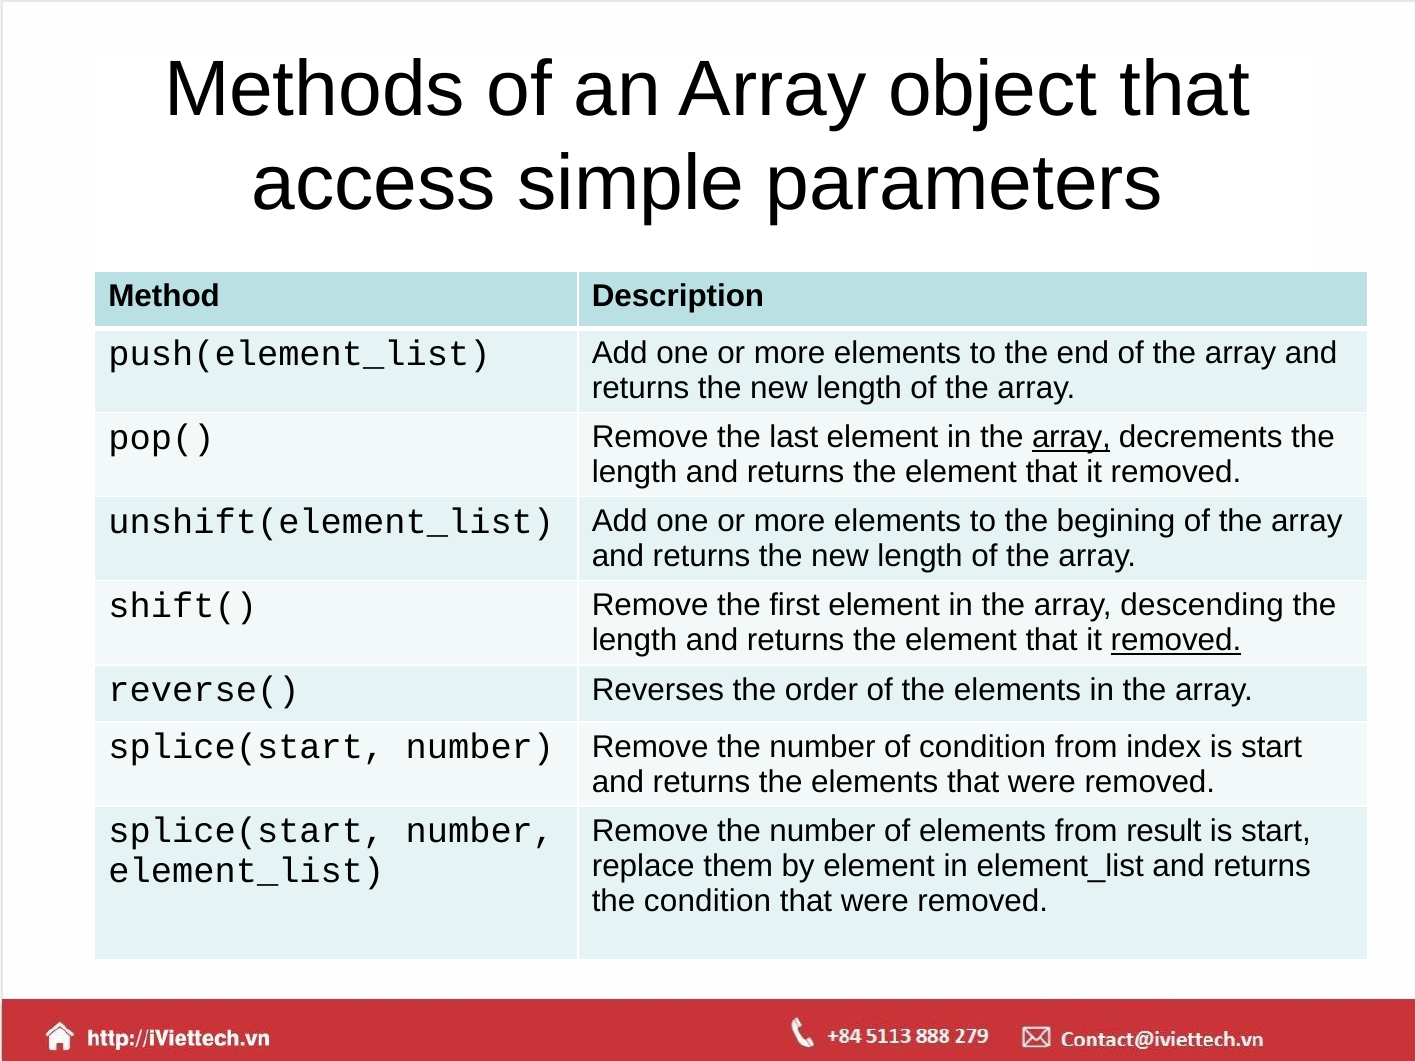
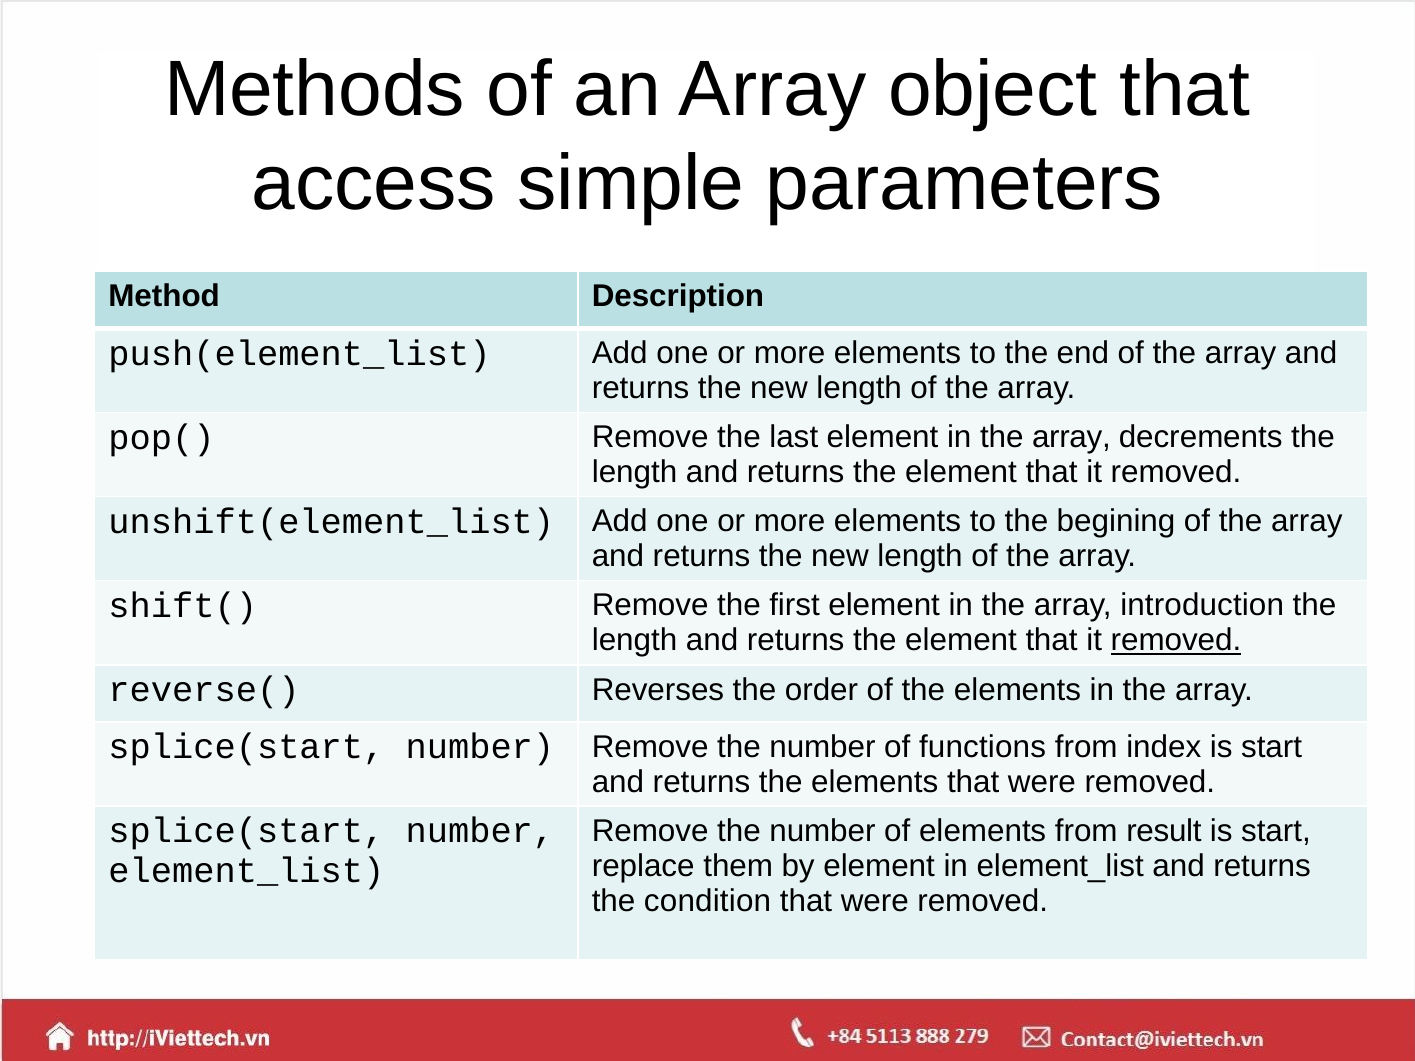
array at (1071, 438) underline: present -> none
descending: descending -> introduction
of condition: condition -> functions
